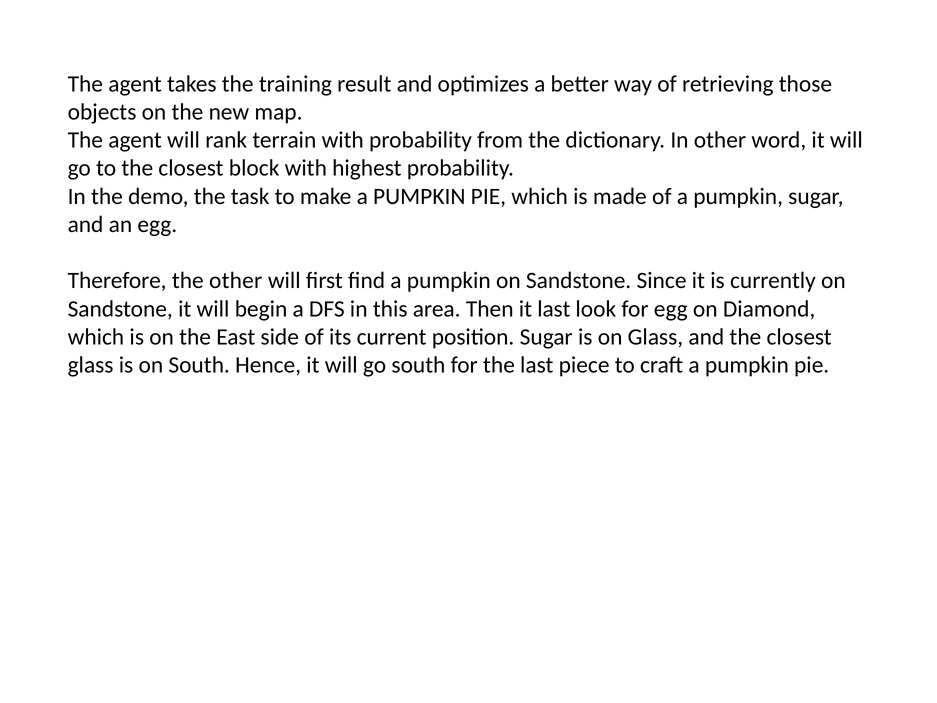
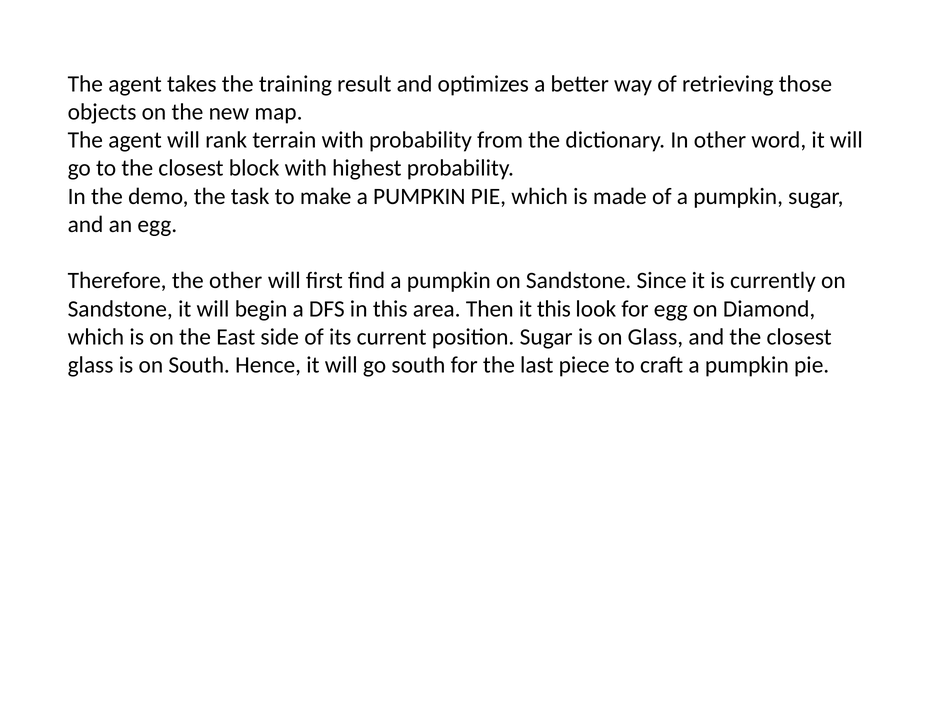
it last: last -> this
